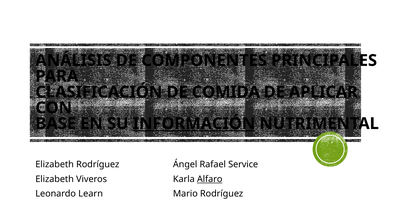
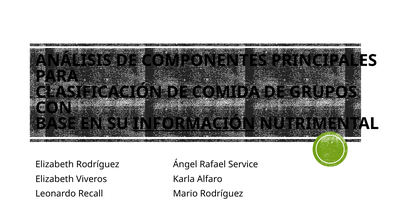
APLICAR: APLICAR -> GRUPOS
Alfaro underline: present -> none
Learn: Learn -> Recall
